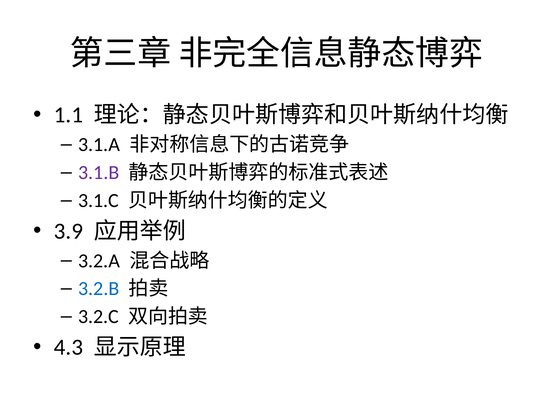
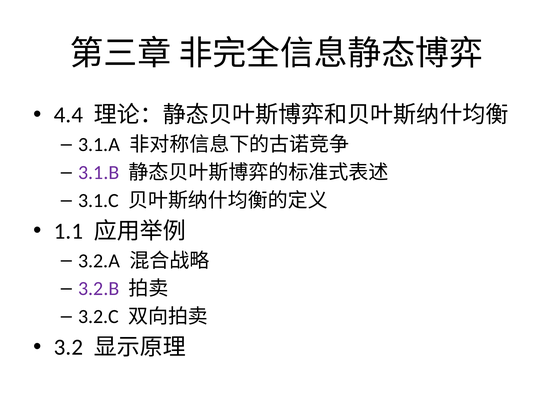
1.1: 1.1 -> 4.4
3.9: 3.9 -> 1.1
3.2.B colour: blue -> purple
4.3: 4.3 -> 3.2
